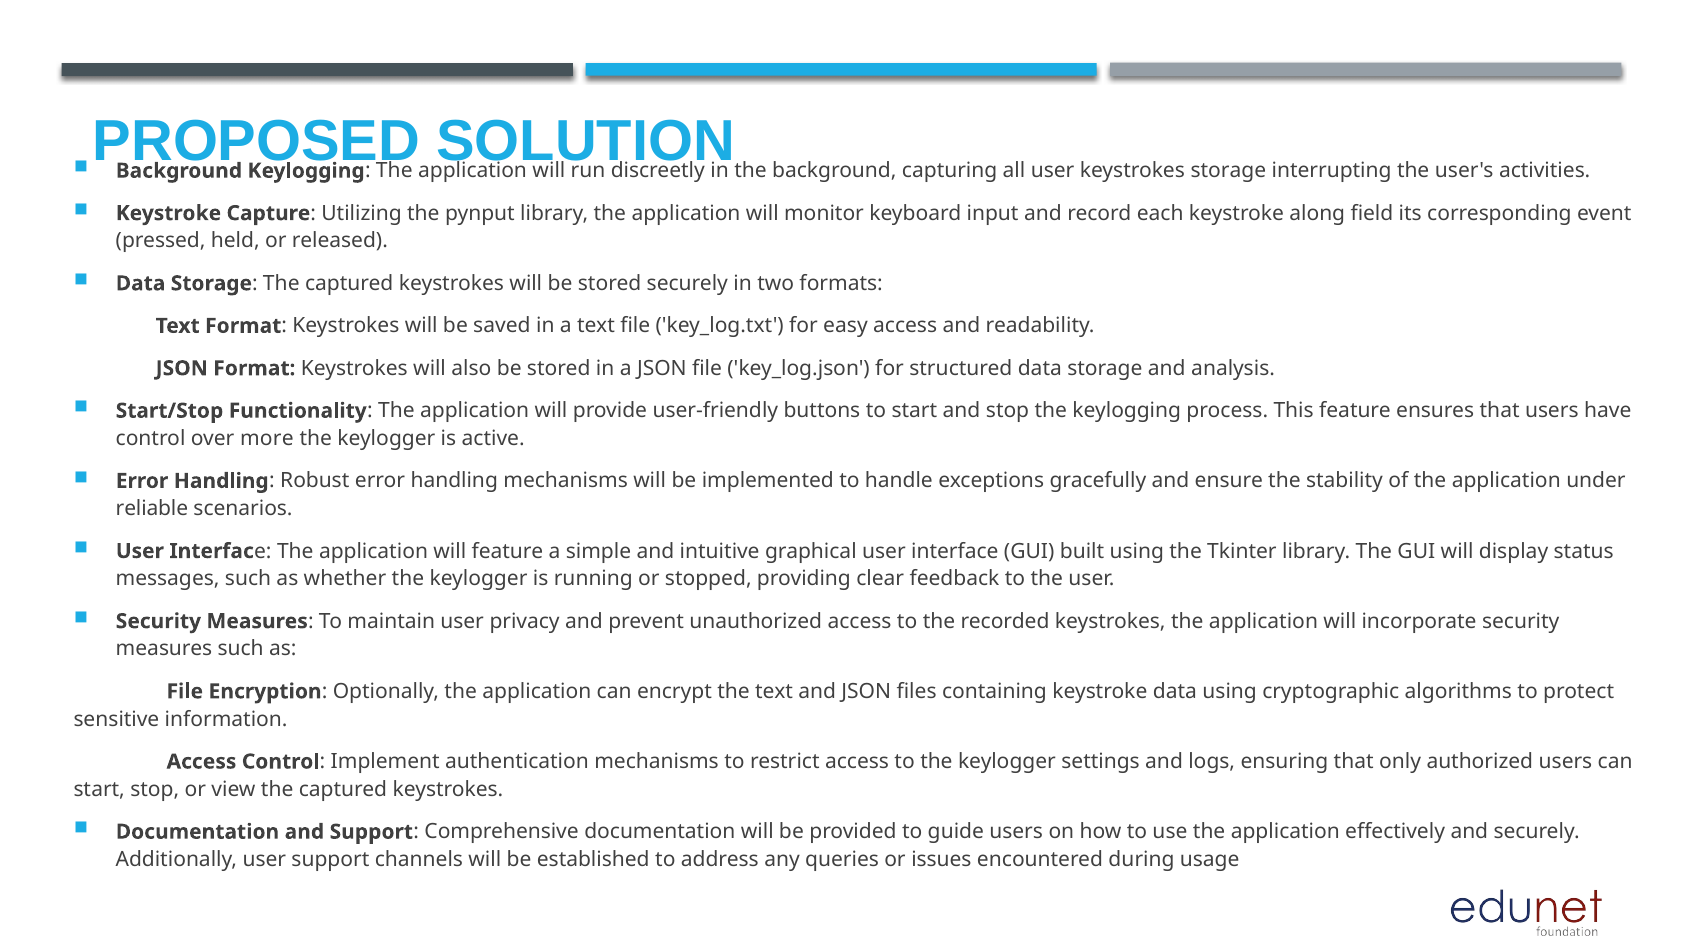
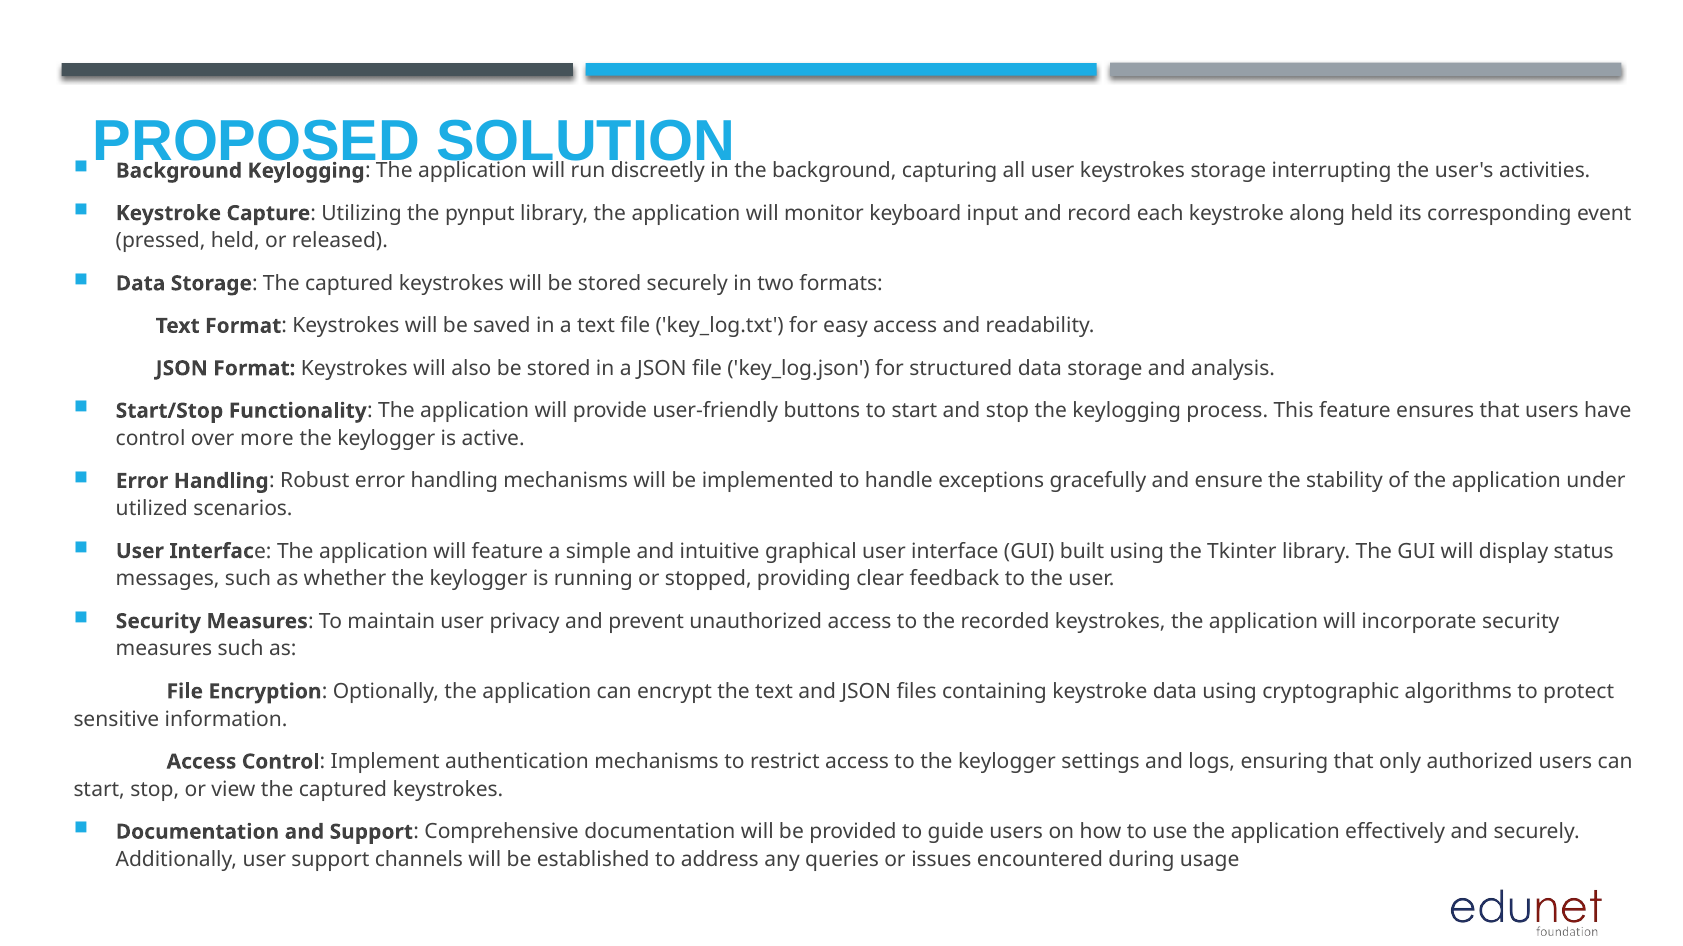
along field: field -> held
reliable: reliable -> utilized
